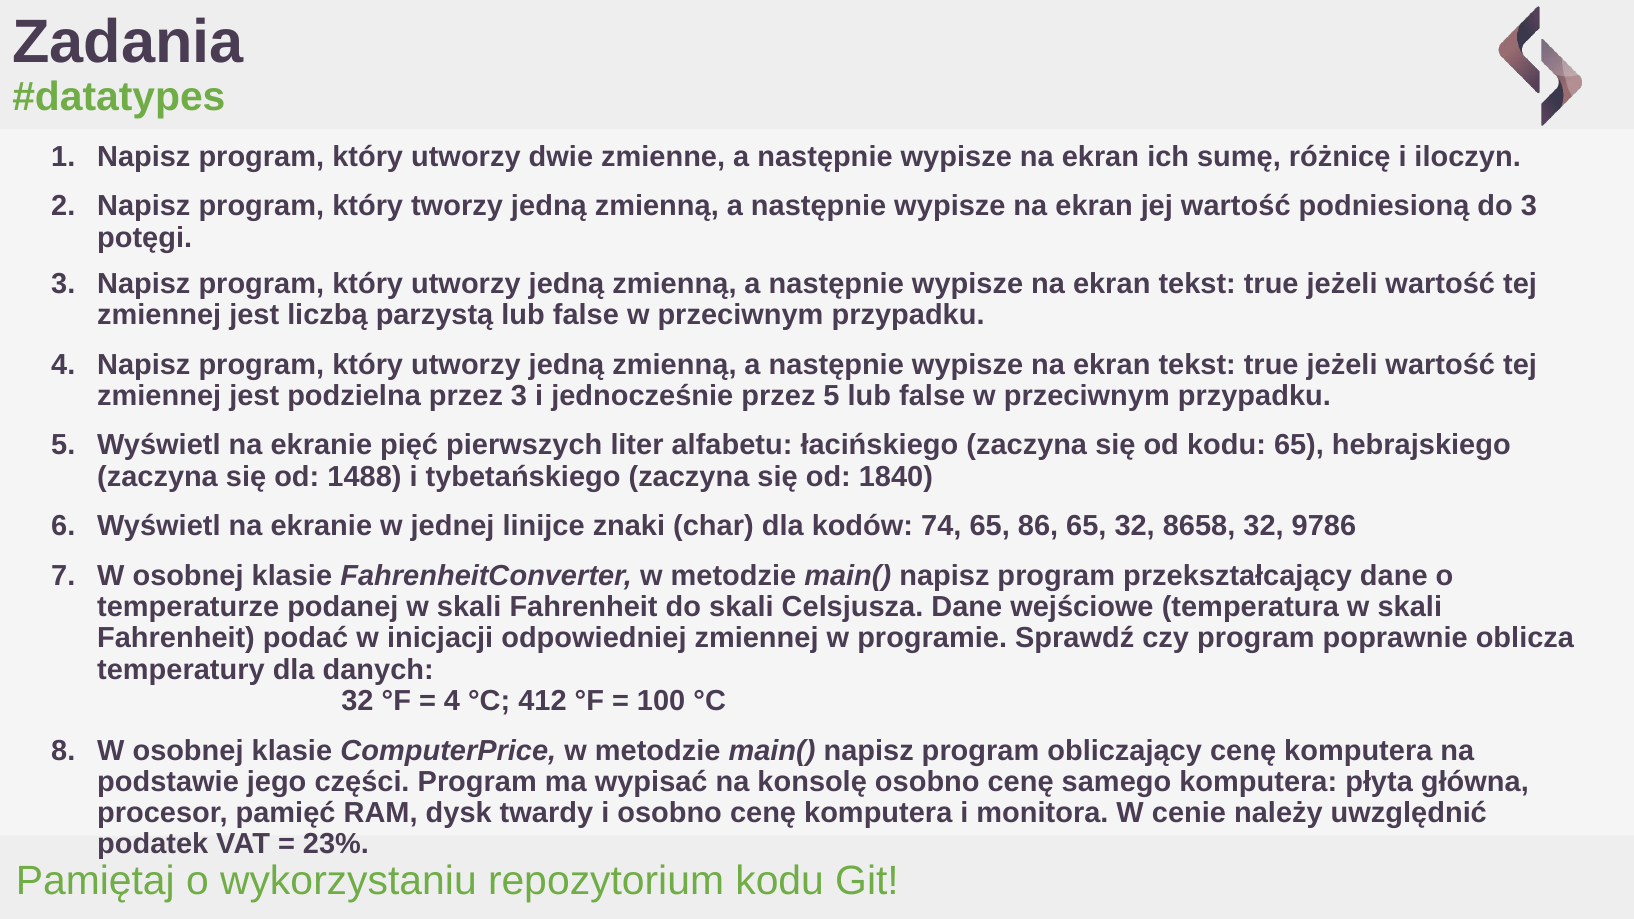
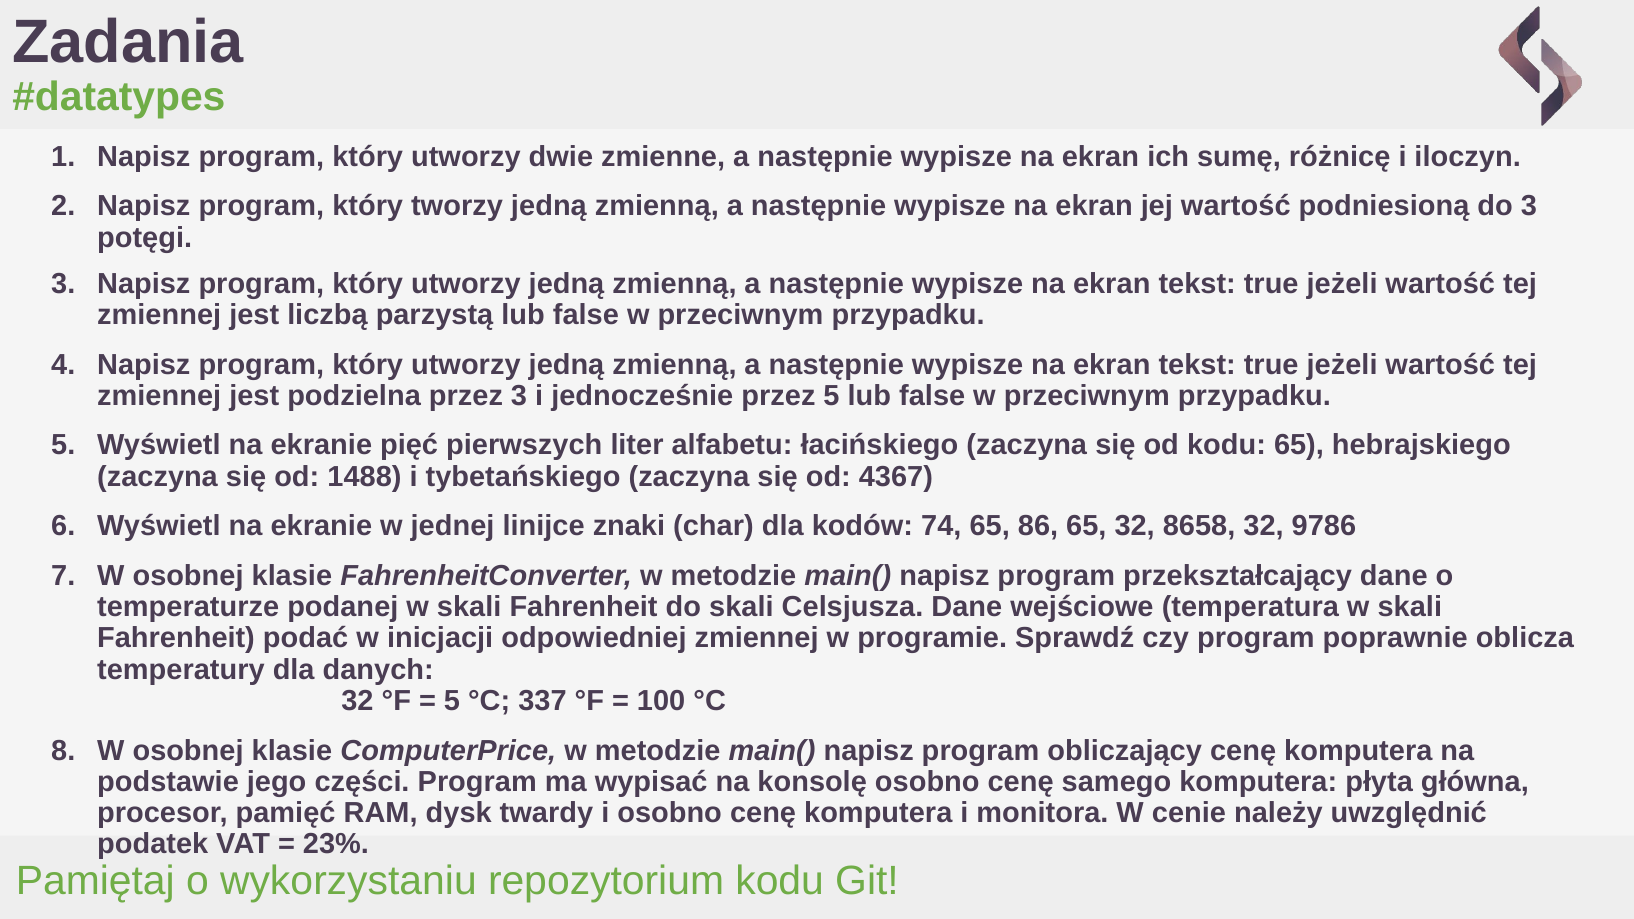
1840: 1840 -> 4367
4 at (452, 701): 4 -> 5
412: 412 -> 337
